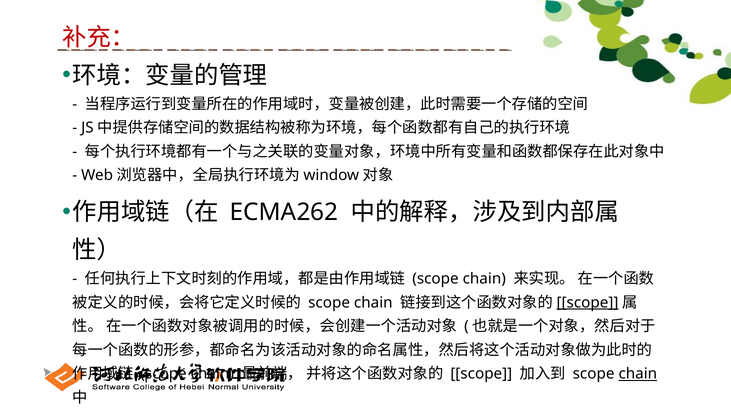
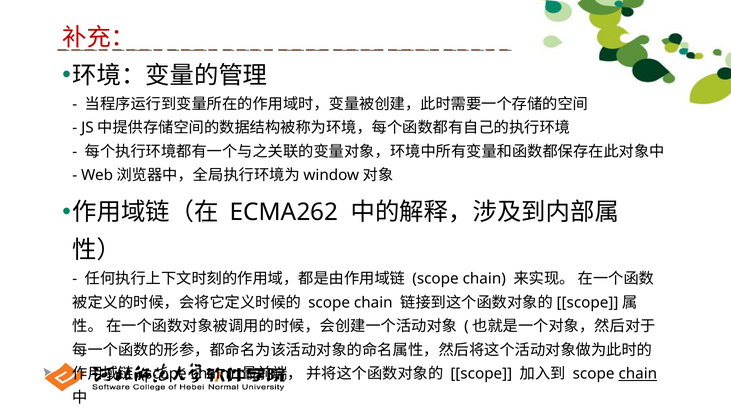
scope at (587, 303) underline: present -> none
